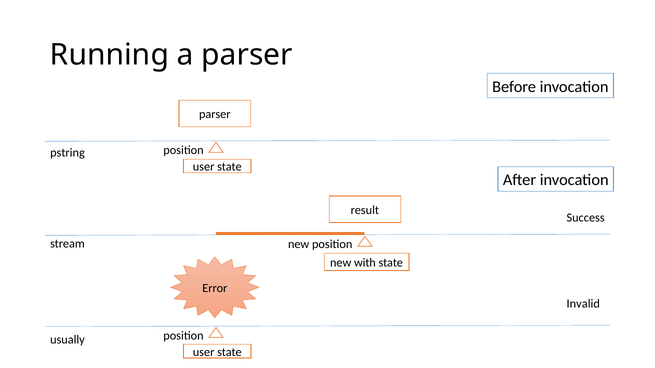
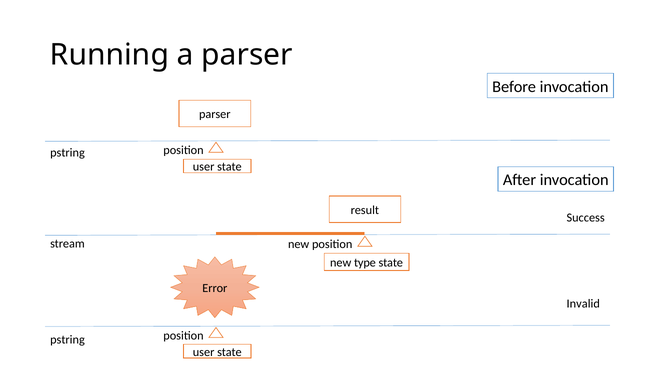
with: with -> type
usually at (67, 340): usually -> pstring
